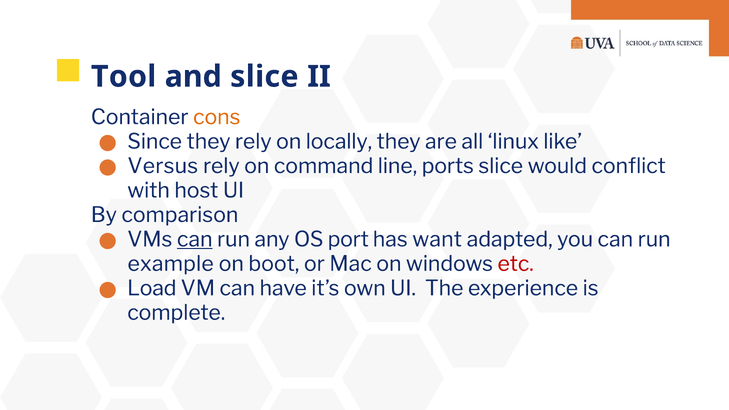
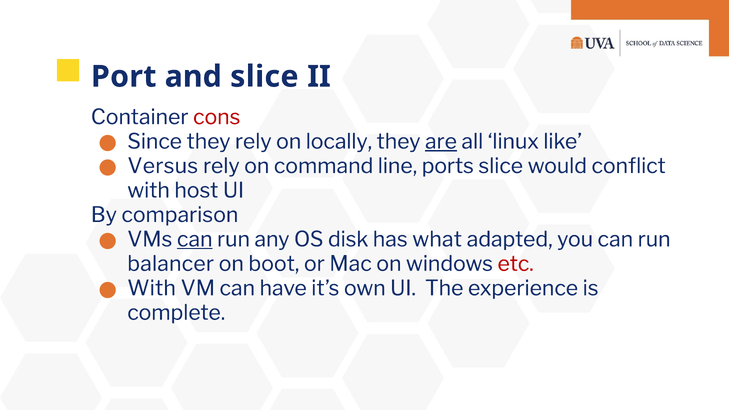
Tool: Tool -> Port
cons colour: orange -> red
are underline: none -> present
port: port -> disk
want: want -> what
example: example -> balancer
Load at (152, 288): Load -> With
